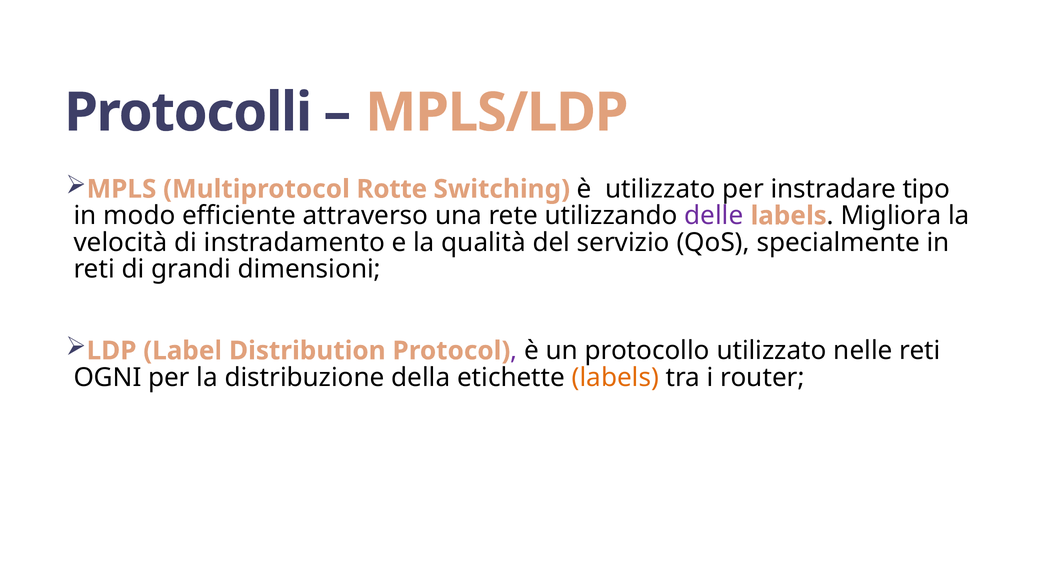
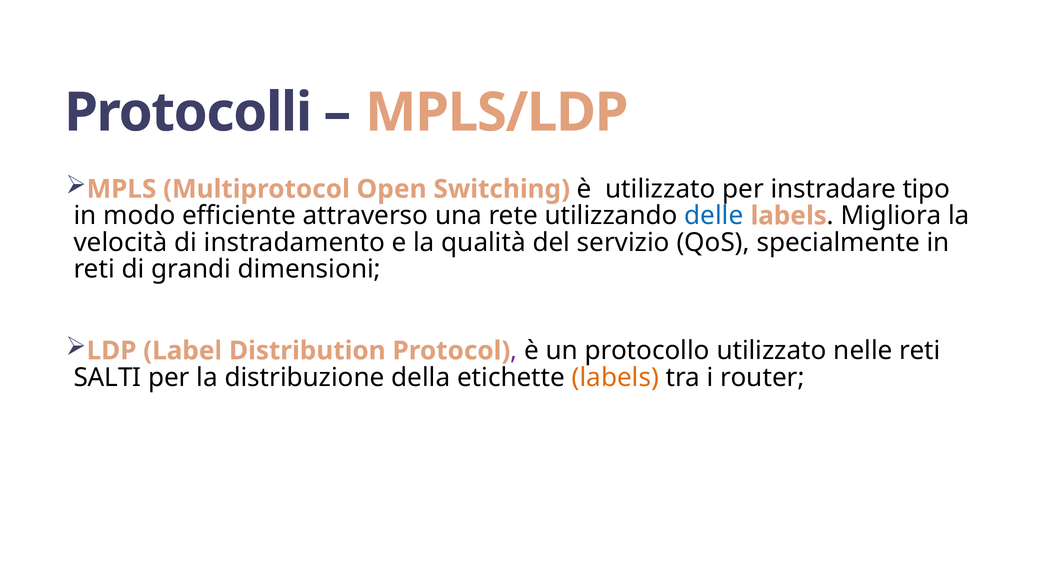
Rotte: Rotte -> Open
delle colour: purple -> blue
OGNI: OGNI -> SALTI
